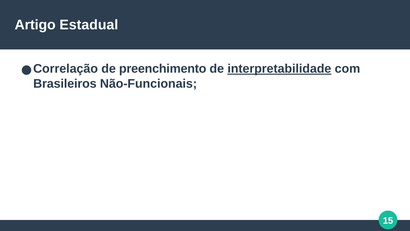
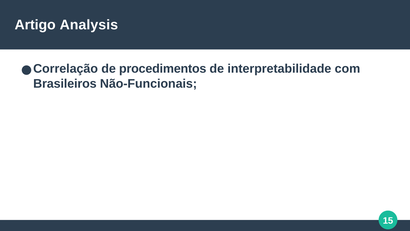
Estadual: Estadual -> Analysis
preenchimento: preenchimento -> procedimentos
interpretabilidade underline: present -> none
